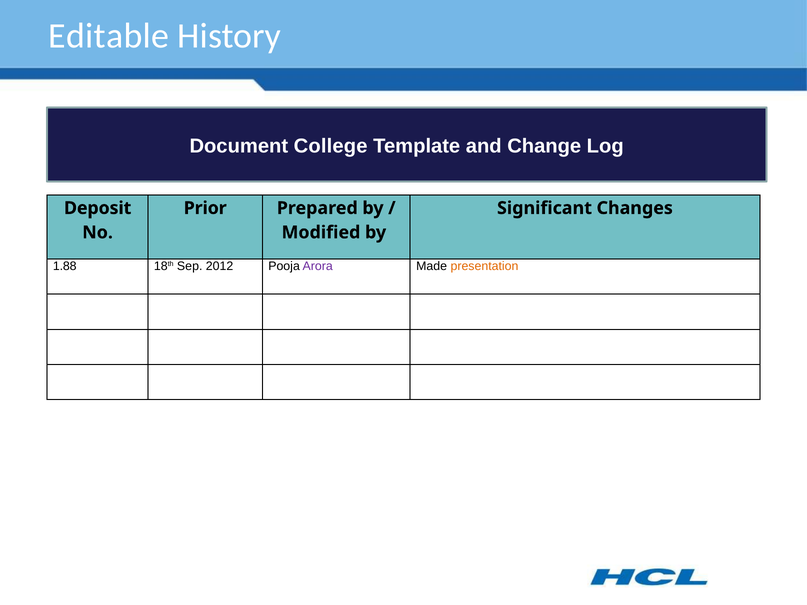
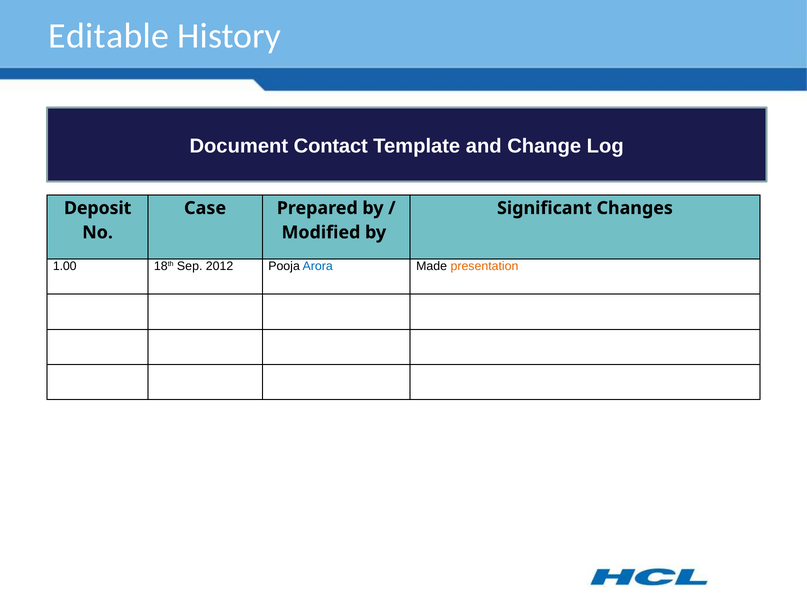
College: College -> Contact
Prior: Prior -> Case
1.88: 1.88 -> 1.00
Arora colour: purple -> blue
